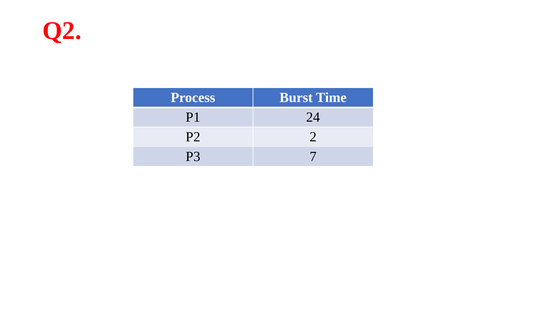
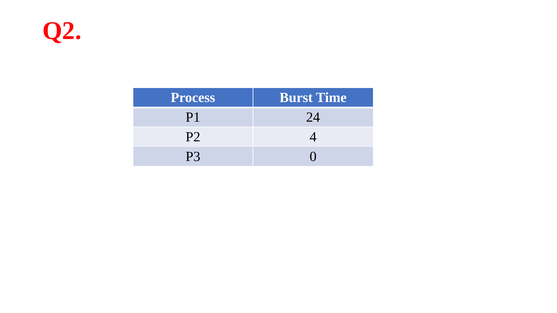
2: 2 -> 4
7: 7 -> 0
